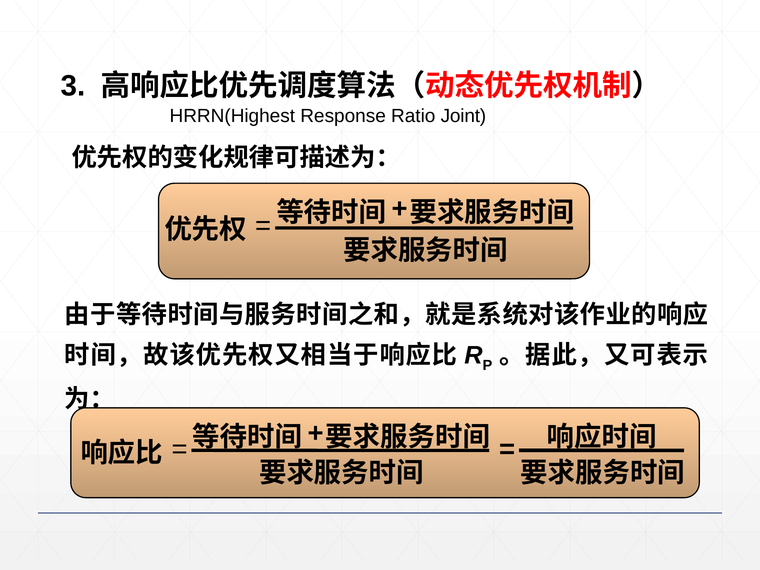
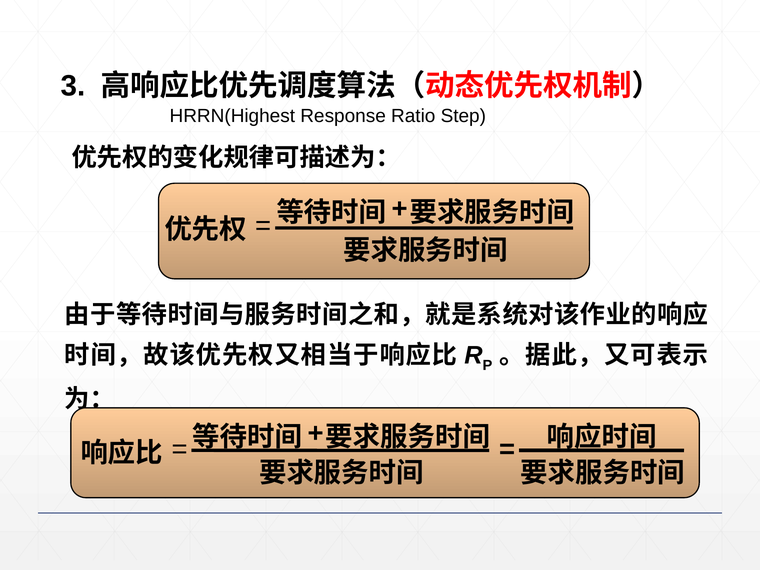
Joint: Joint -> Step
